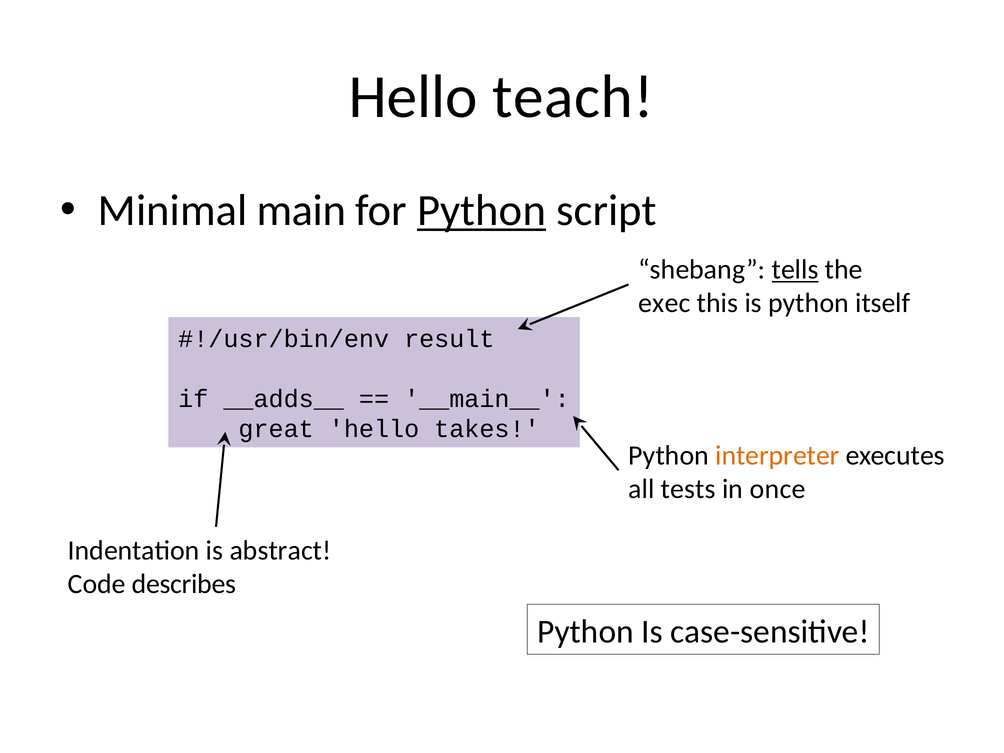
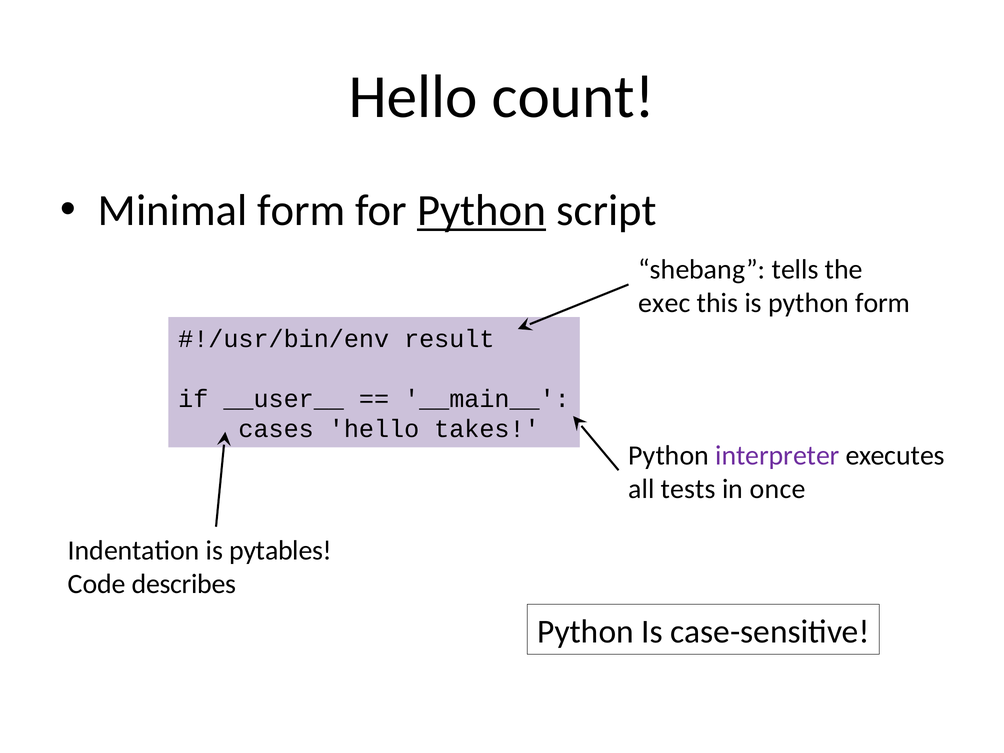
teach: teach -> count
Minimal main: main -> form
tells underline: present -> none
python itself: itself -> form
__adds__: __adds__ -> __user__
great: great -> cases
interpreter colour: orange -> purple
abstract: abstract -> pytables
